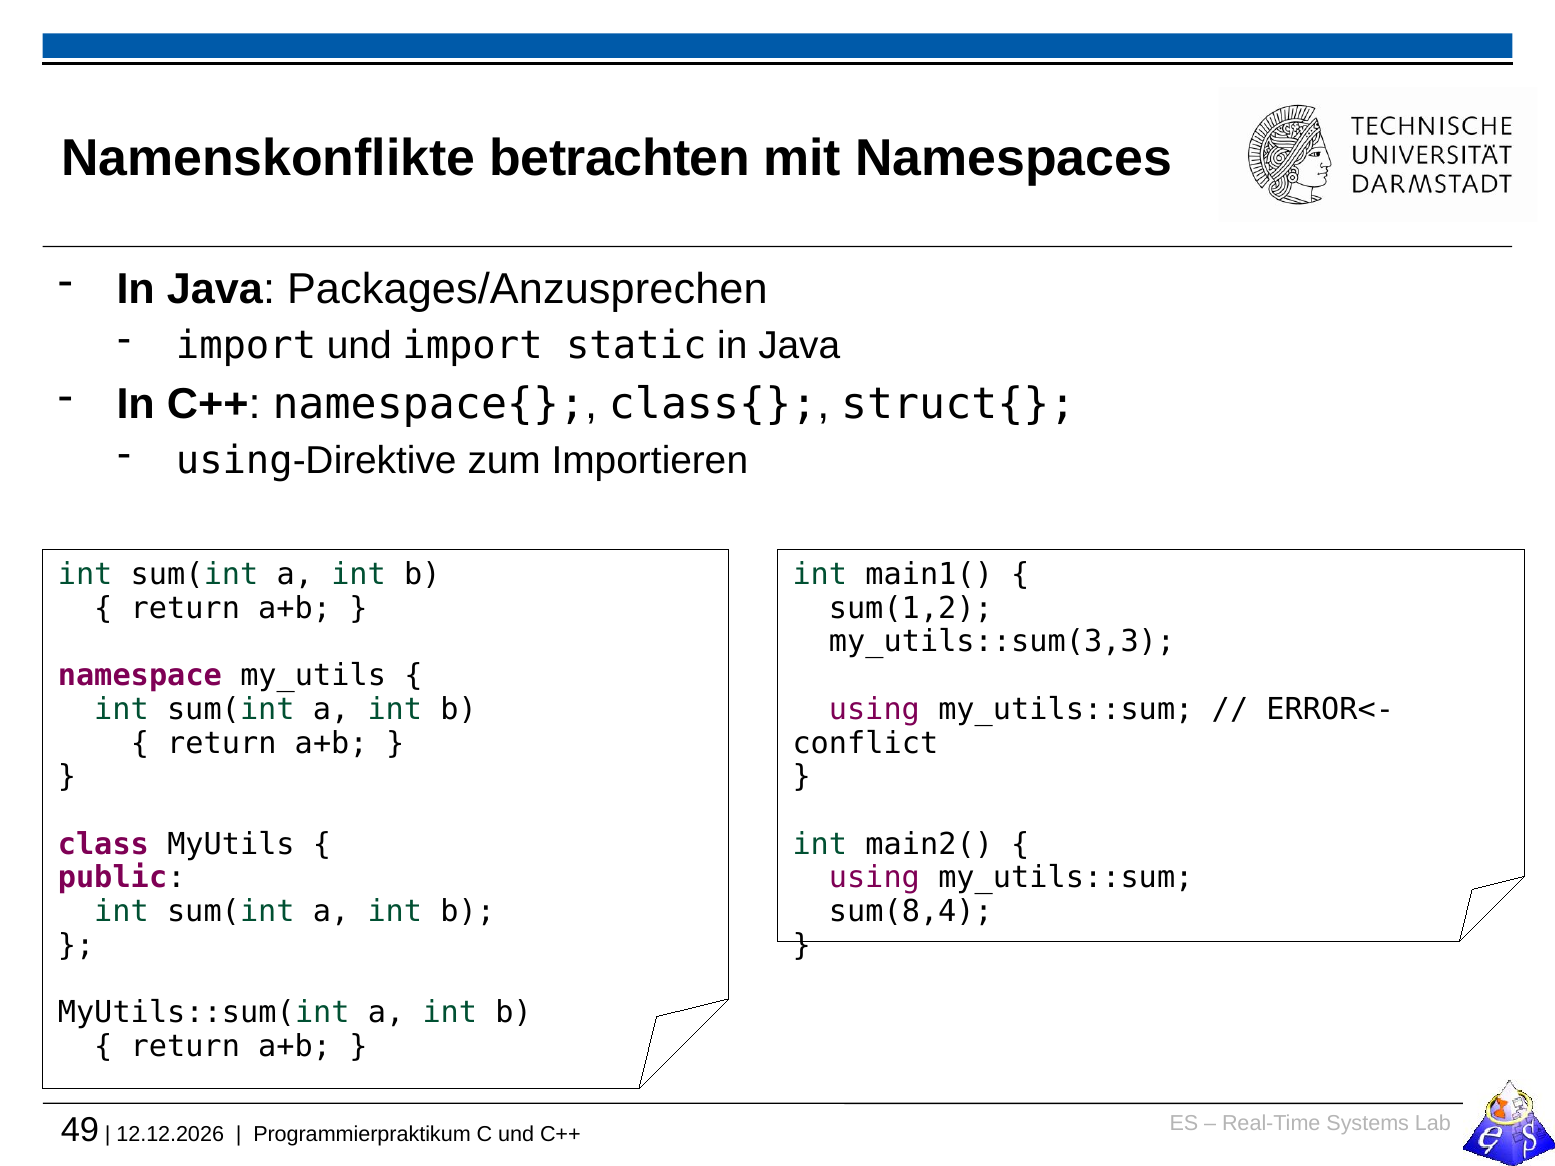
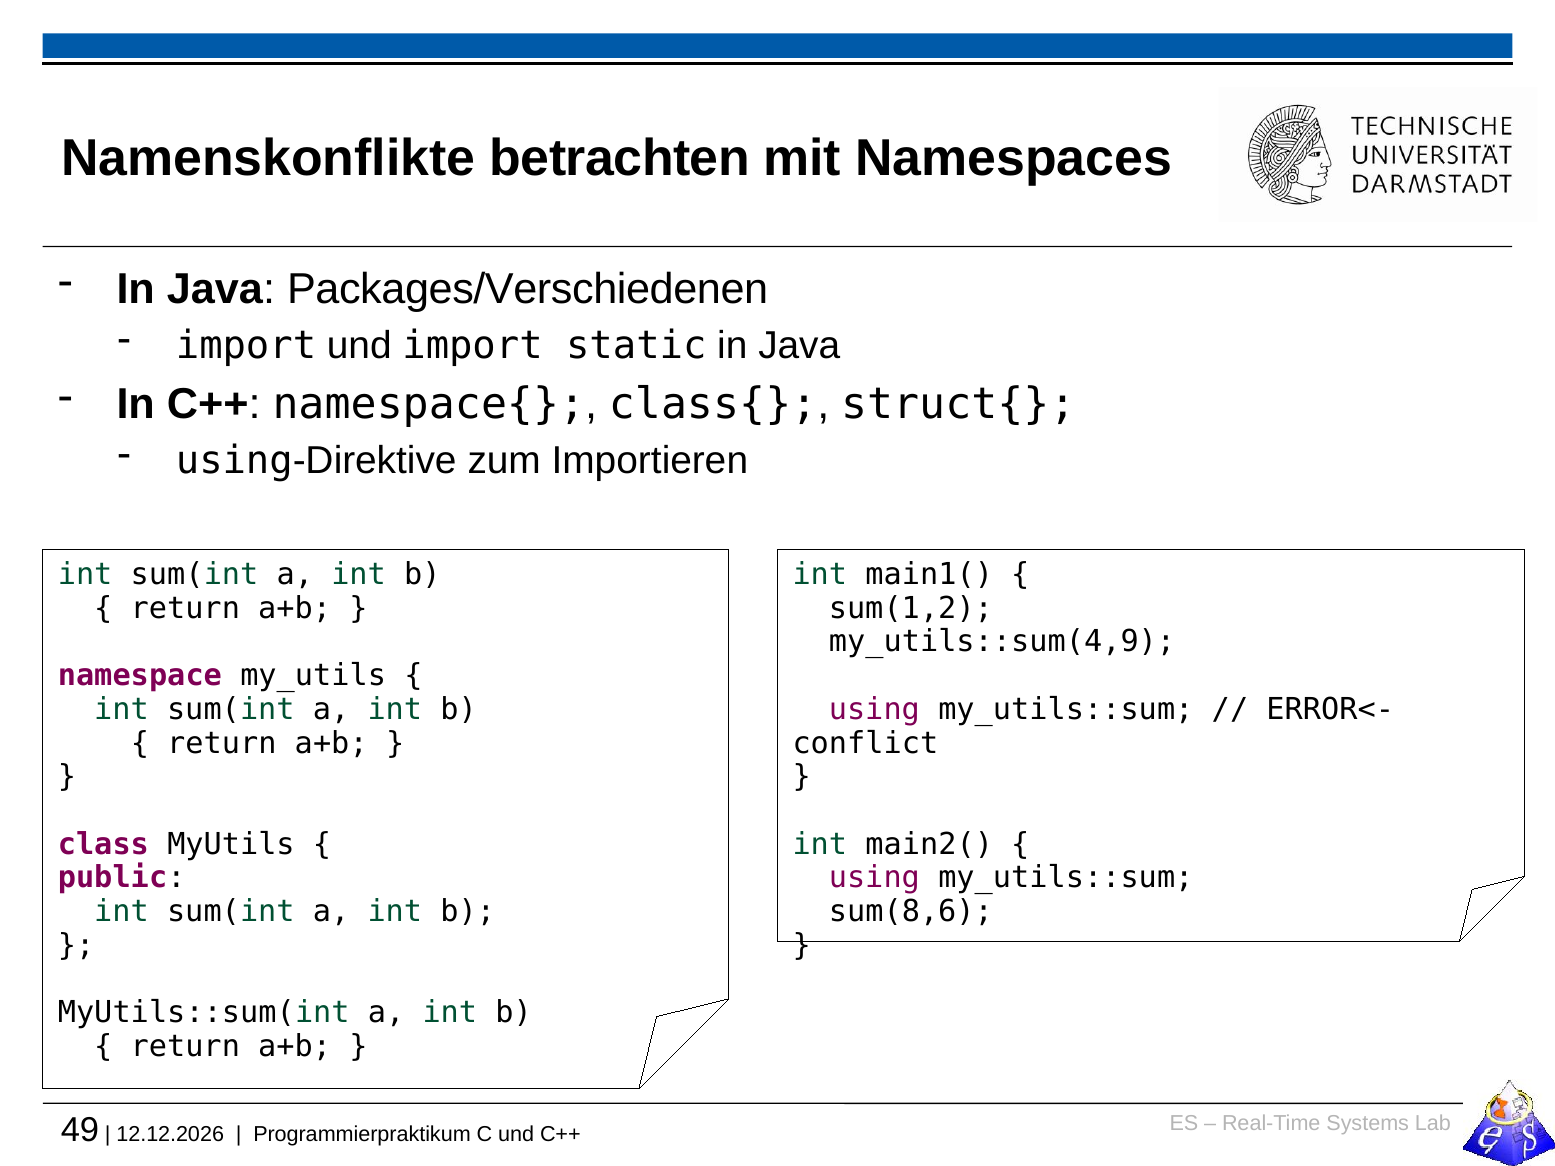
Packages/Anzusprechen: Packages/Anzusprechen -> Packages/Verschiedenen
my_utils::sum(3,3: my_utils::sum(3,3 -> my_utils::sum(4,9
sum(8,4: sum(8,4 -> sum(8,6
